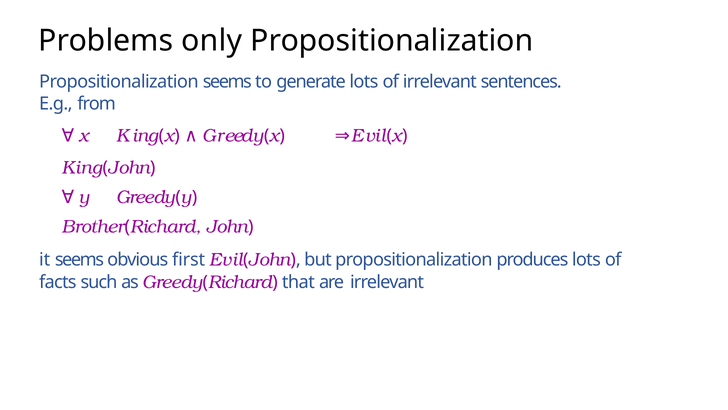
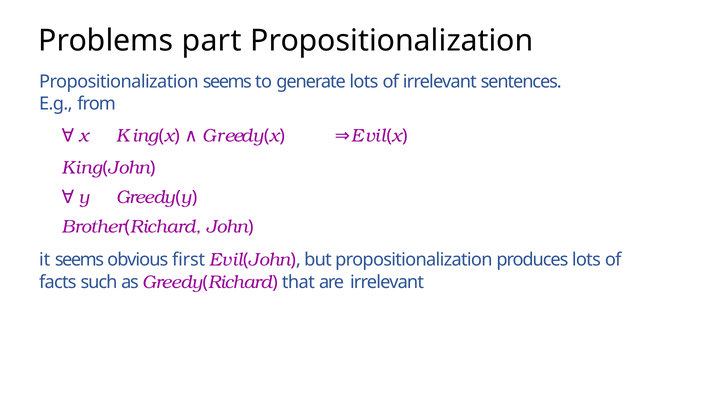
only: only -> part
